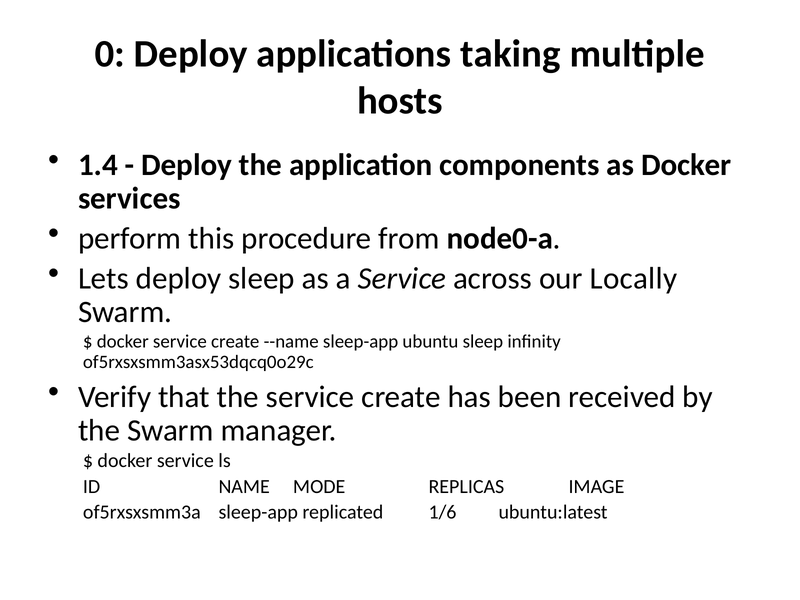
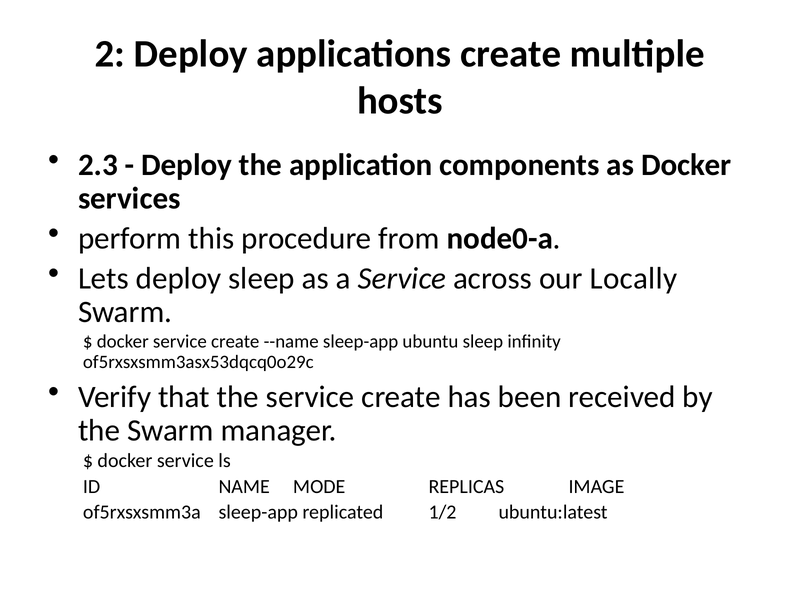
0: 0 -> 2
applications taking: taking -> create
1.4: 1.4 -> 2.3
1/6: 1/6 -> 1/2
